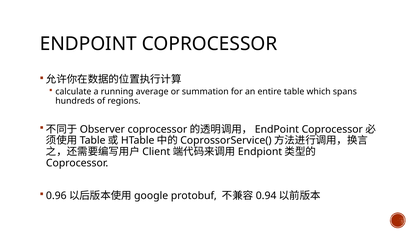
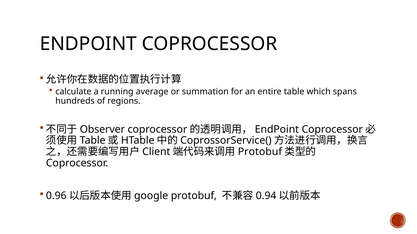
Endpiont at (260, 152): Endpiont -> Protobuf
